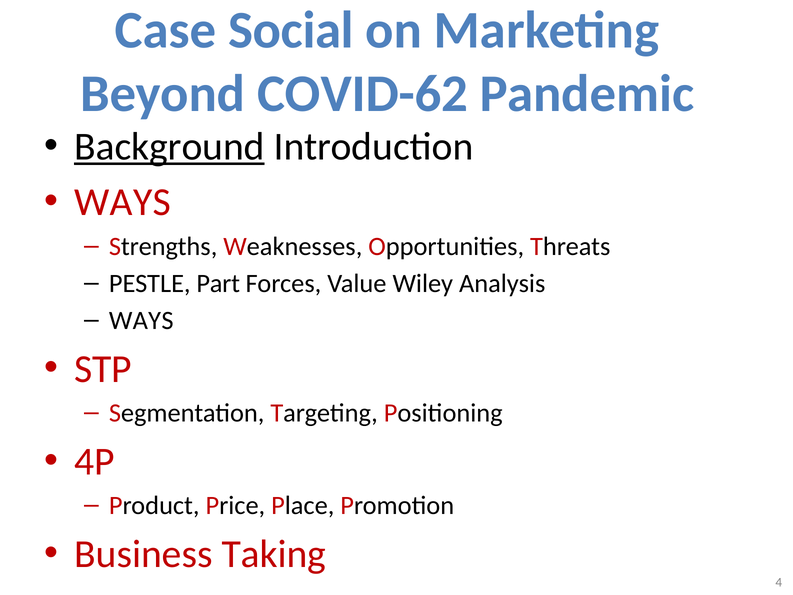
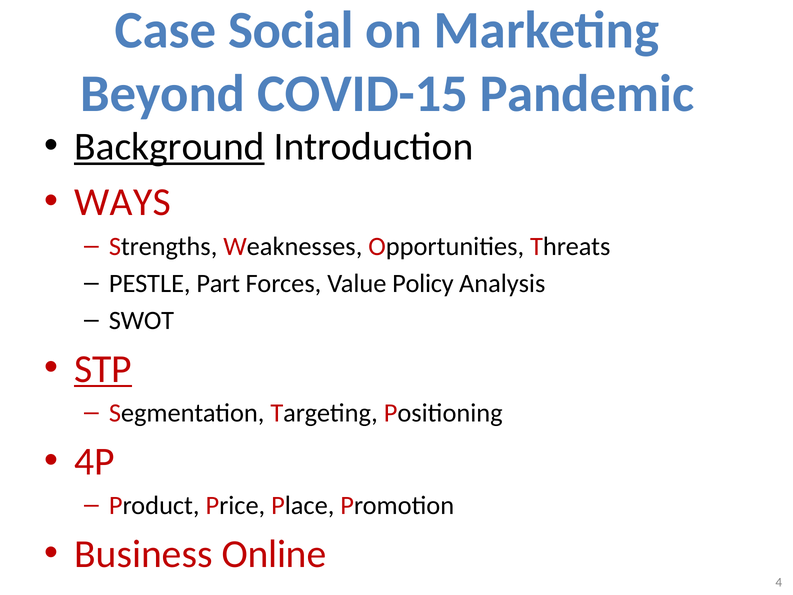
COVID-62: COVID-62 -> COVID-15
Wiley: Wiley -> Policy
WAYS at (141, 320): WAYS -> SWOT
STP underline: none -> present
Taking: Taking -> Online
